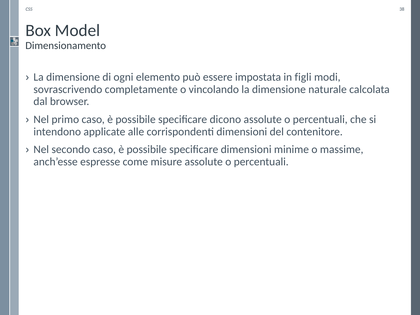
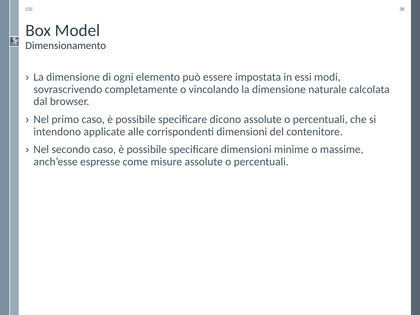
figli: figli -> essi
